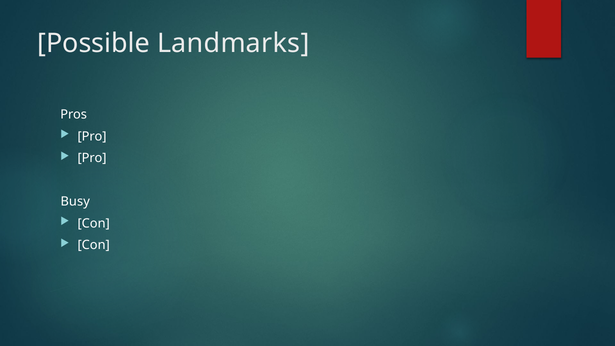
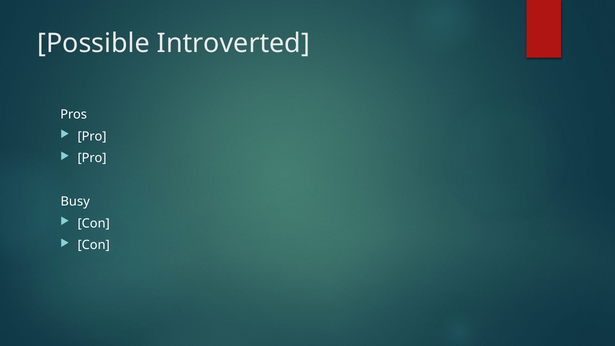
Landmarks: Landmarks -> Introverted
